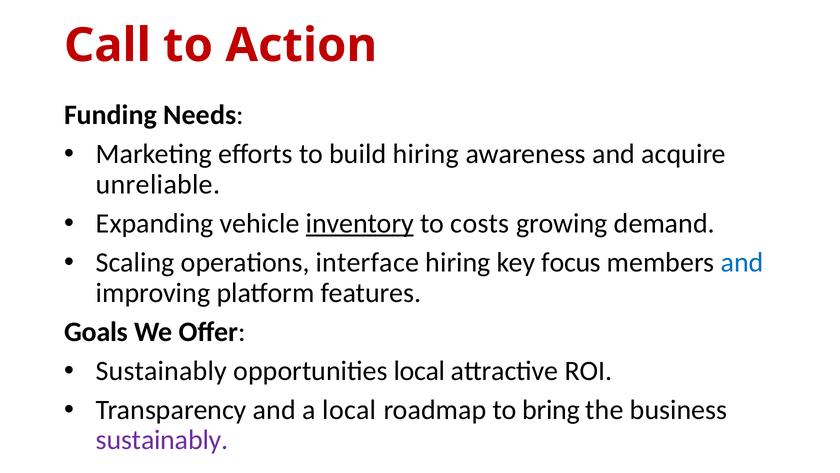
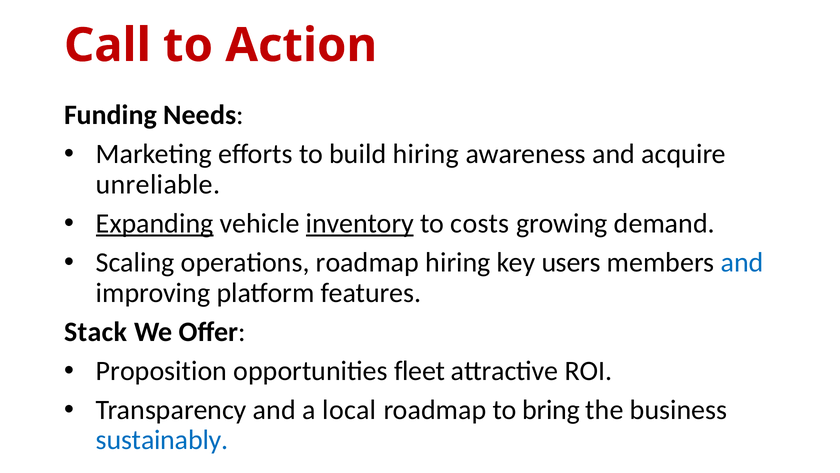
Expanding underline: none -> present
operations interface: interface -> roadmap
focus: focus -> users
Goals: Goals -> Stack
Sustainably at (161, 370): Sustainably -> Proposition
opportunities local: local -> fleet
sustainably at (162, 440) colour: purple -> blue
